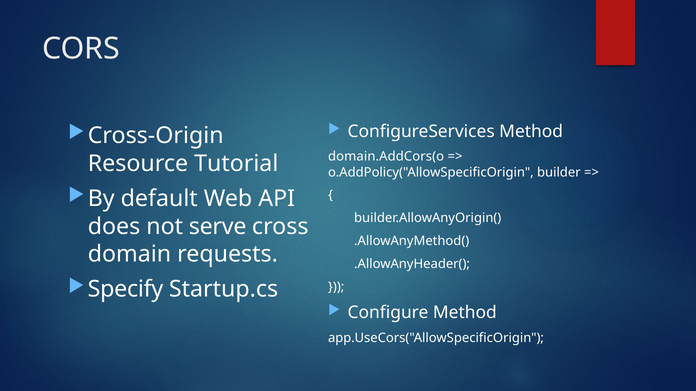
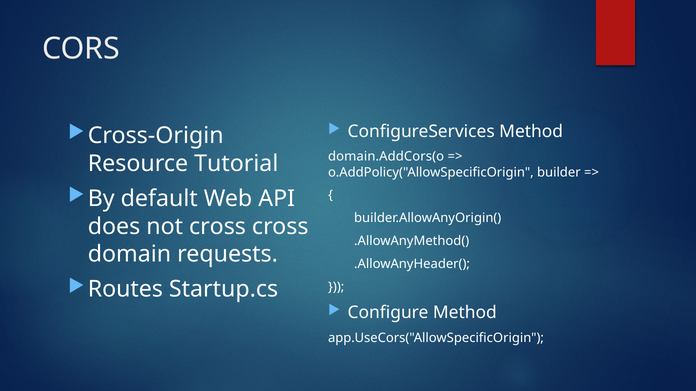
not serve: serve -> cross
Specify: Specify -> Routes
